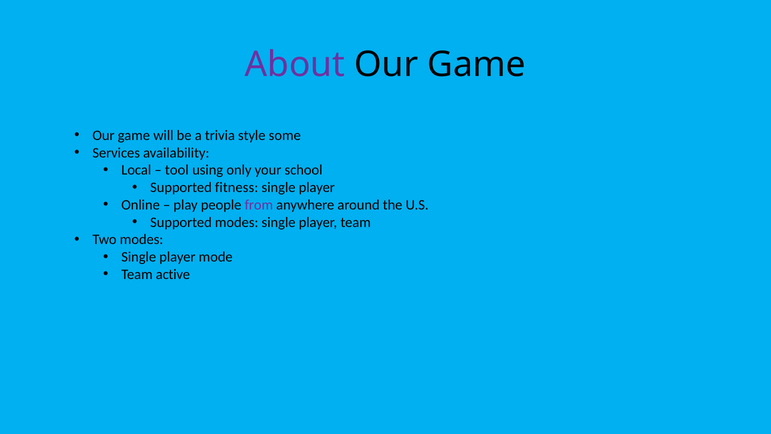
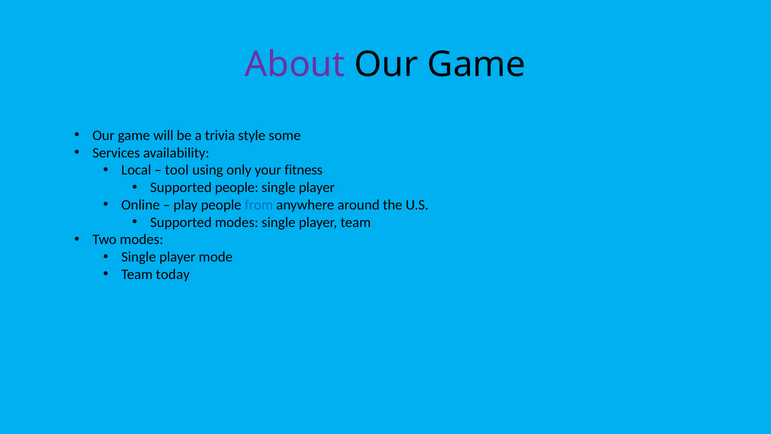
school: school -> fitness
Supported fitness: fitness -> people
from colour: purple -> blue
active: active -> today
